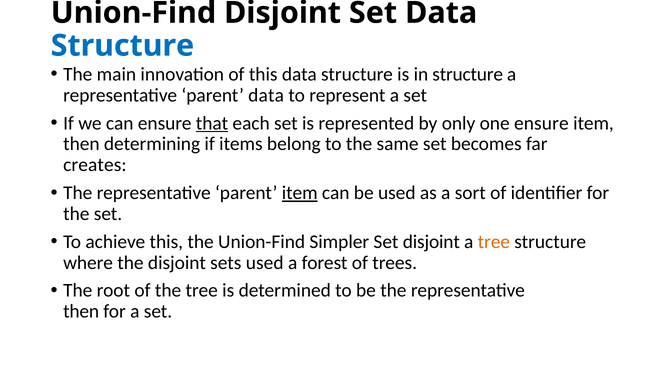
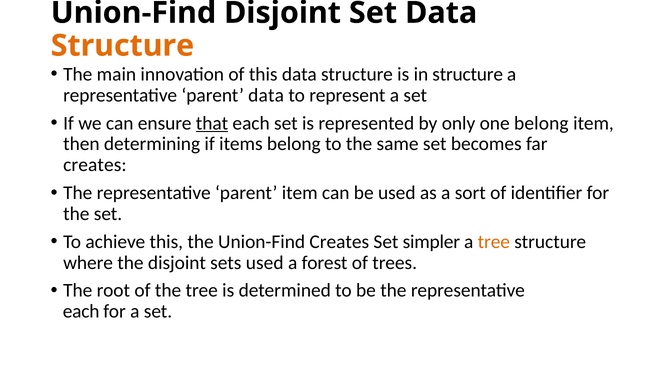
Structure at (122, 46) colour: blue -> orange
one ensure: ensure -> belong
item at (300, 193) underline: present -> none
Union-Find Simpler: Simpler -> Creates
Set disjoint: disjoint -> simpler
then at (81, 312): then -> each
